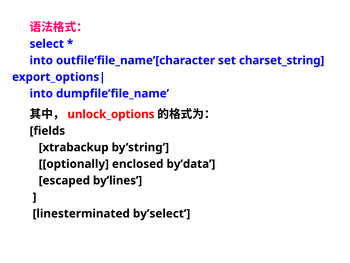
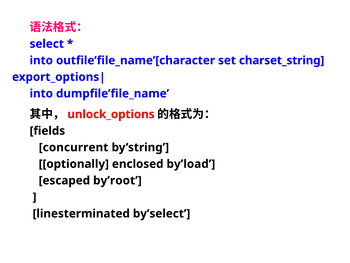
xtrabackup: xtrabackup -> concurrent
by’data: by’data -> by’load
by’lines: by’lines -> by’root
